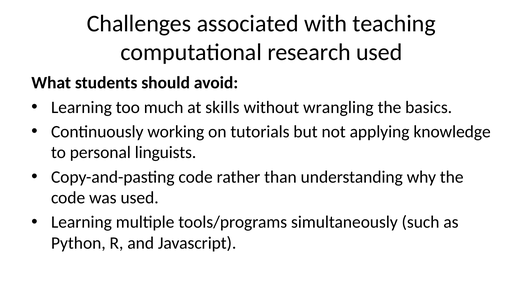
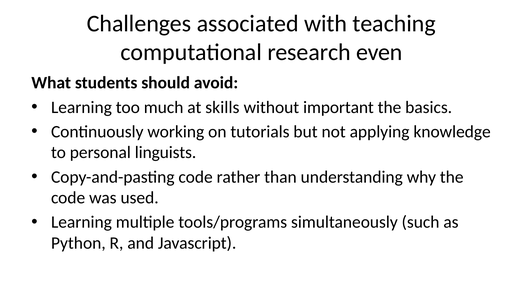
research used: used -> even
wrangling: wrangling -> important
